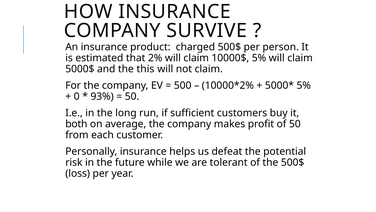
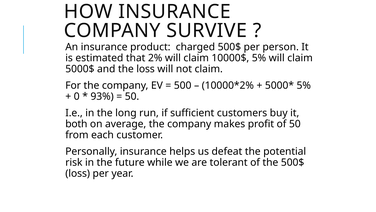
the this: this -> loss
